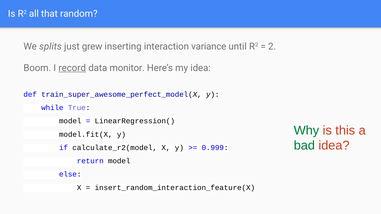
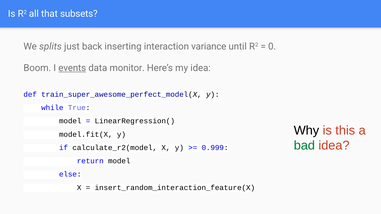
random: random -> subsets
grew: grew -> back
2: 2 -> 0
record: record -> events
Why colour: green -> black
